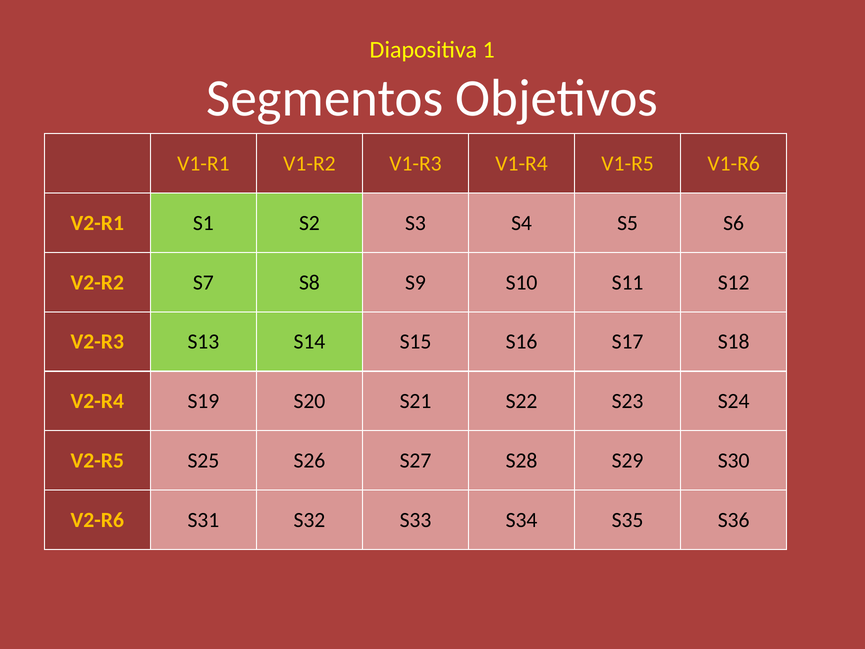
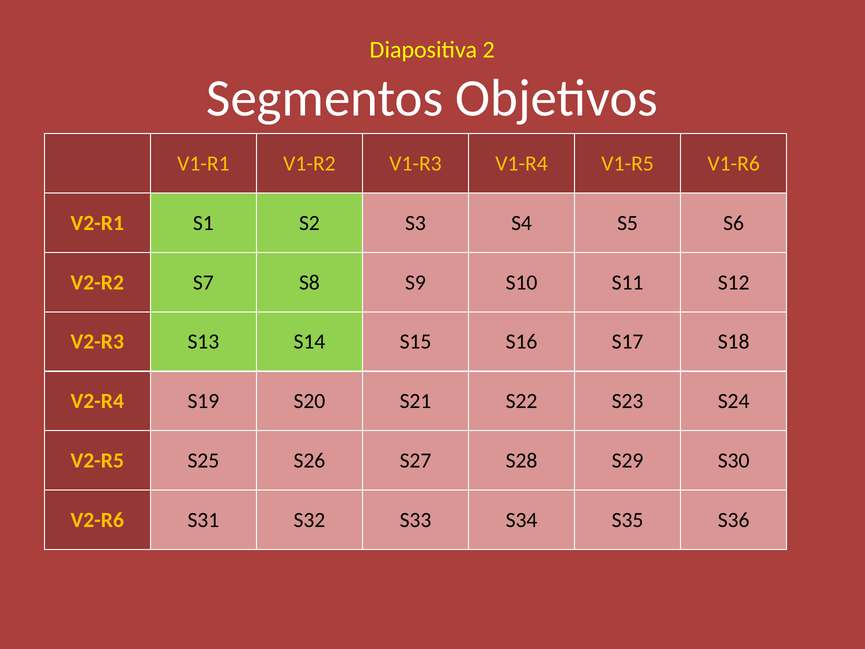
1: 1 -> 2
